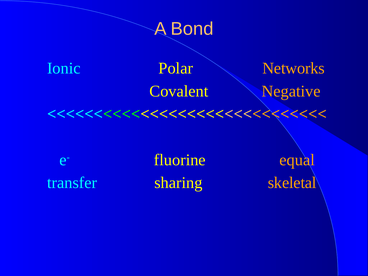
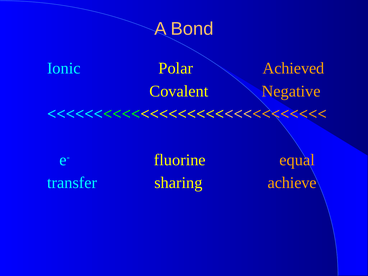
Networks: Networks -> Achieved
skeletal: skeletal -> achieve
